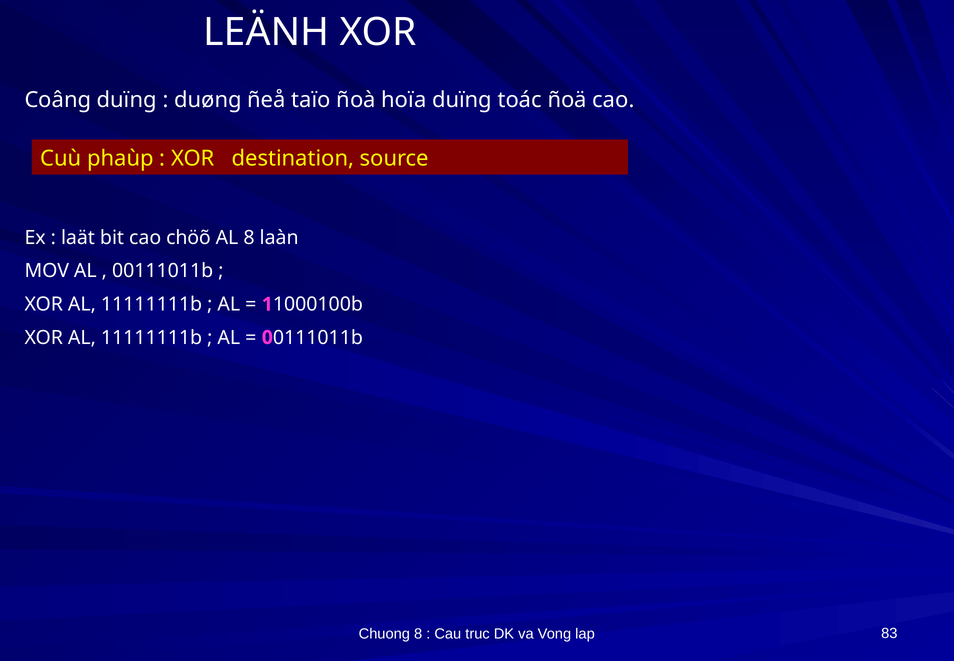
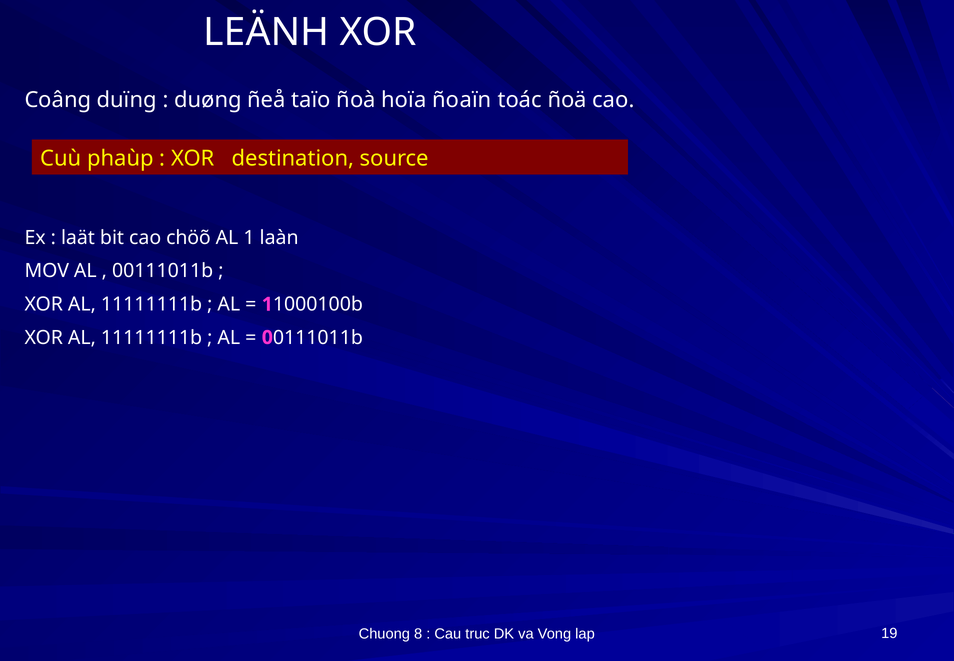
hoïa duïng: duïng -> ñoaïn
AL 8: 8 -> 1
83: 83 -> 19
